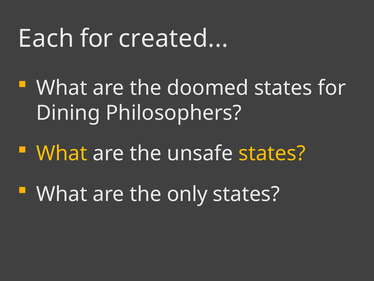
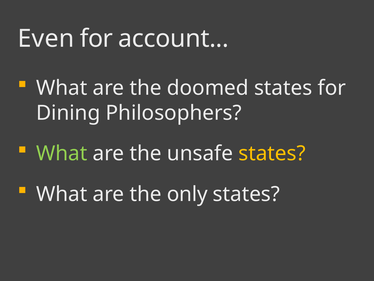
Each: Each -> Even
created: created -> account
What at (62, 153) colour: yellow -> light green
